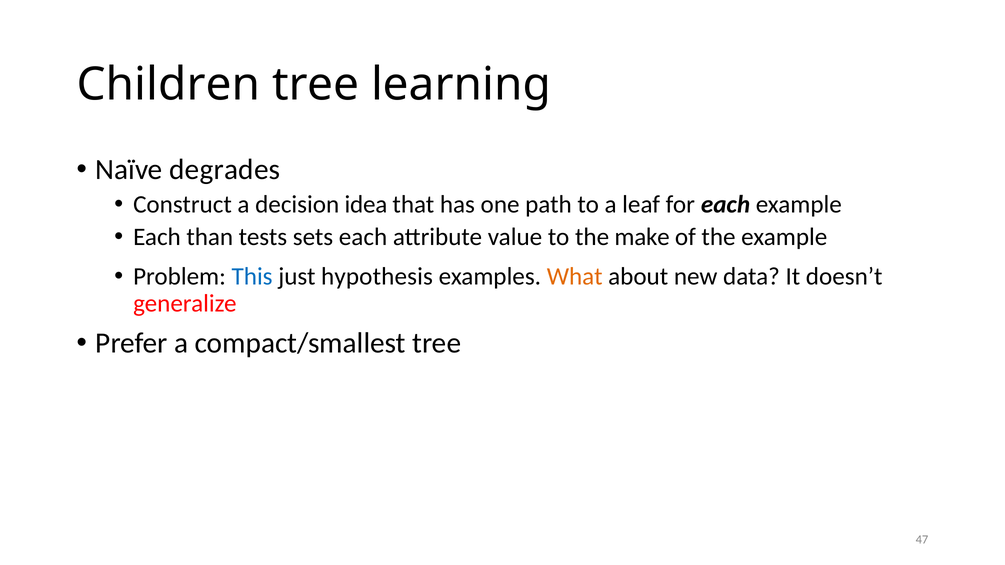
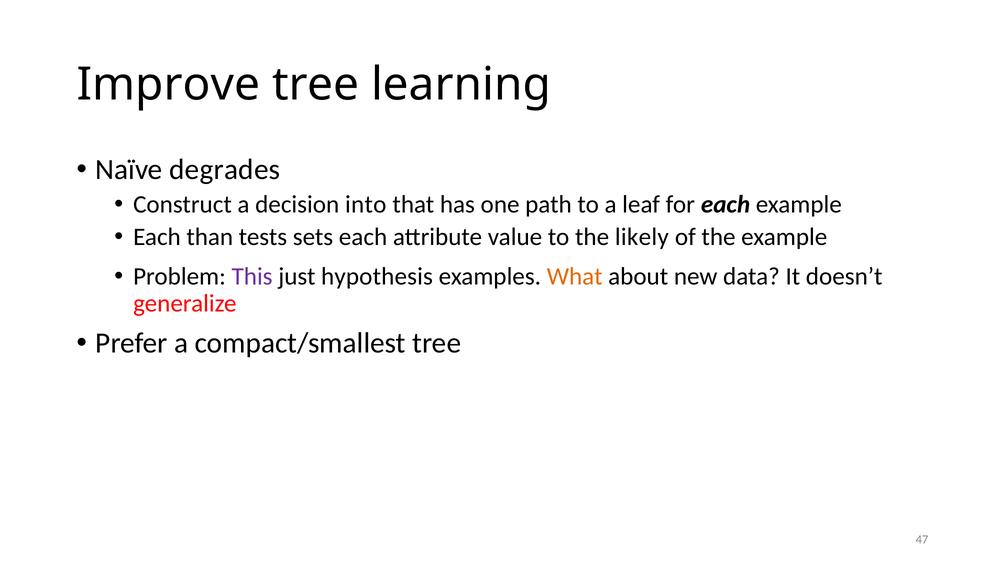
Children: Children -> Improve
idea: idea -> into
make: make -> likely
This colour: blue -> purple
